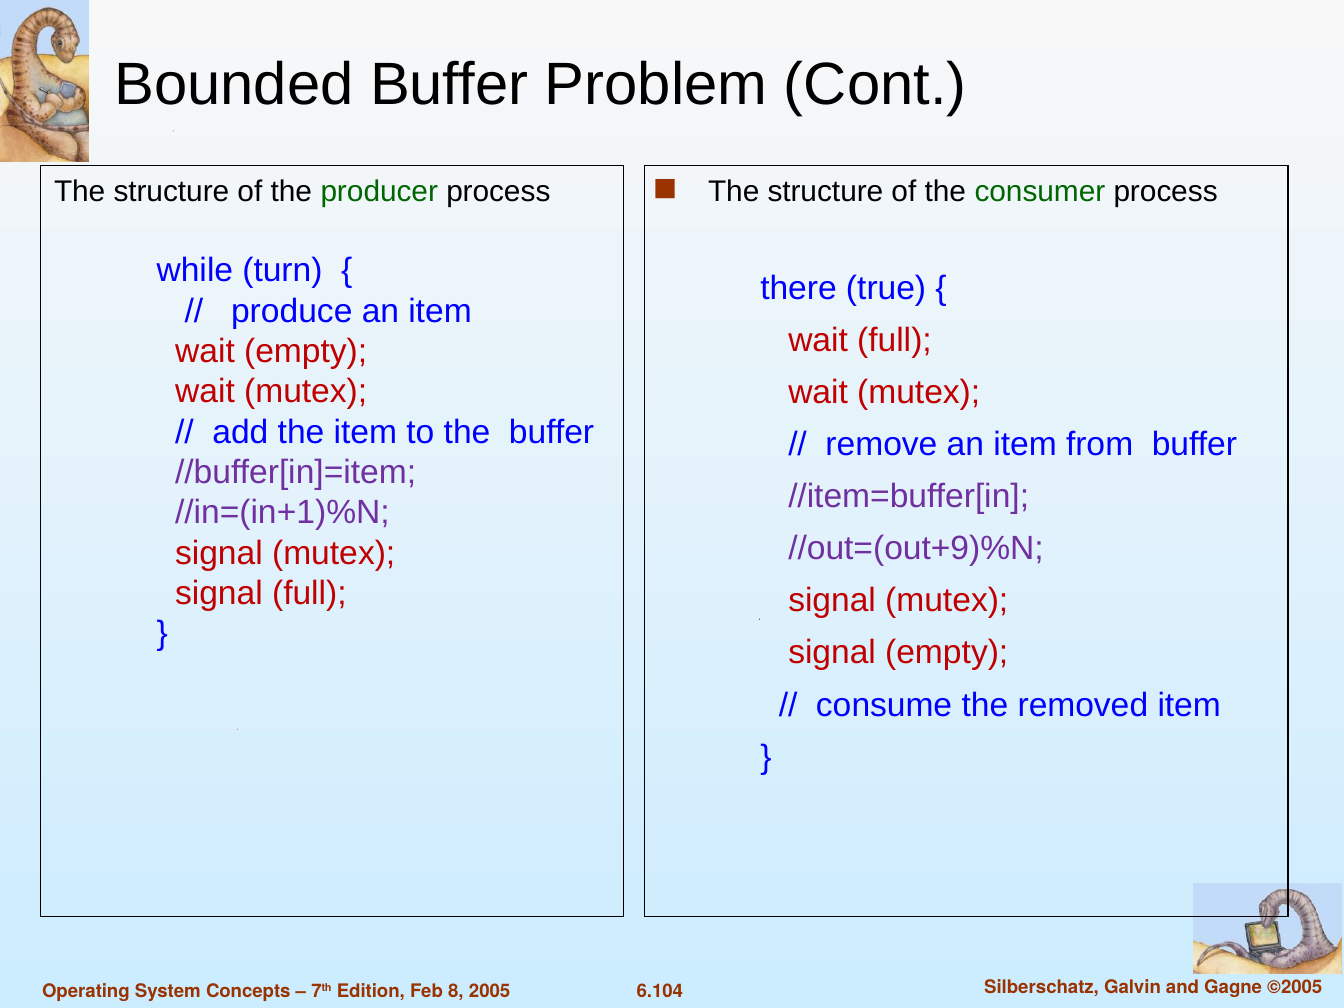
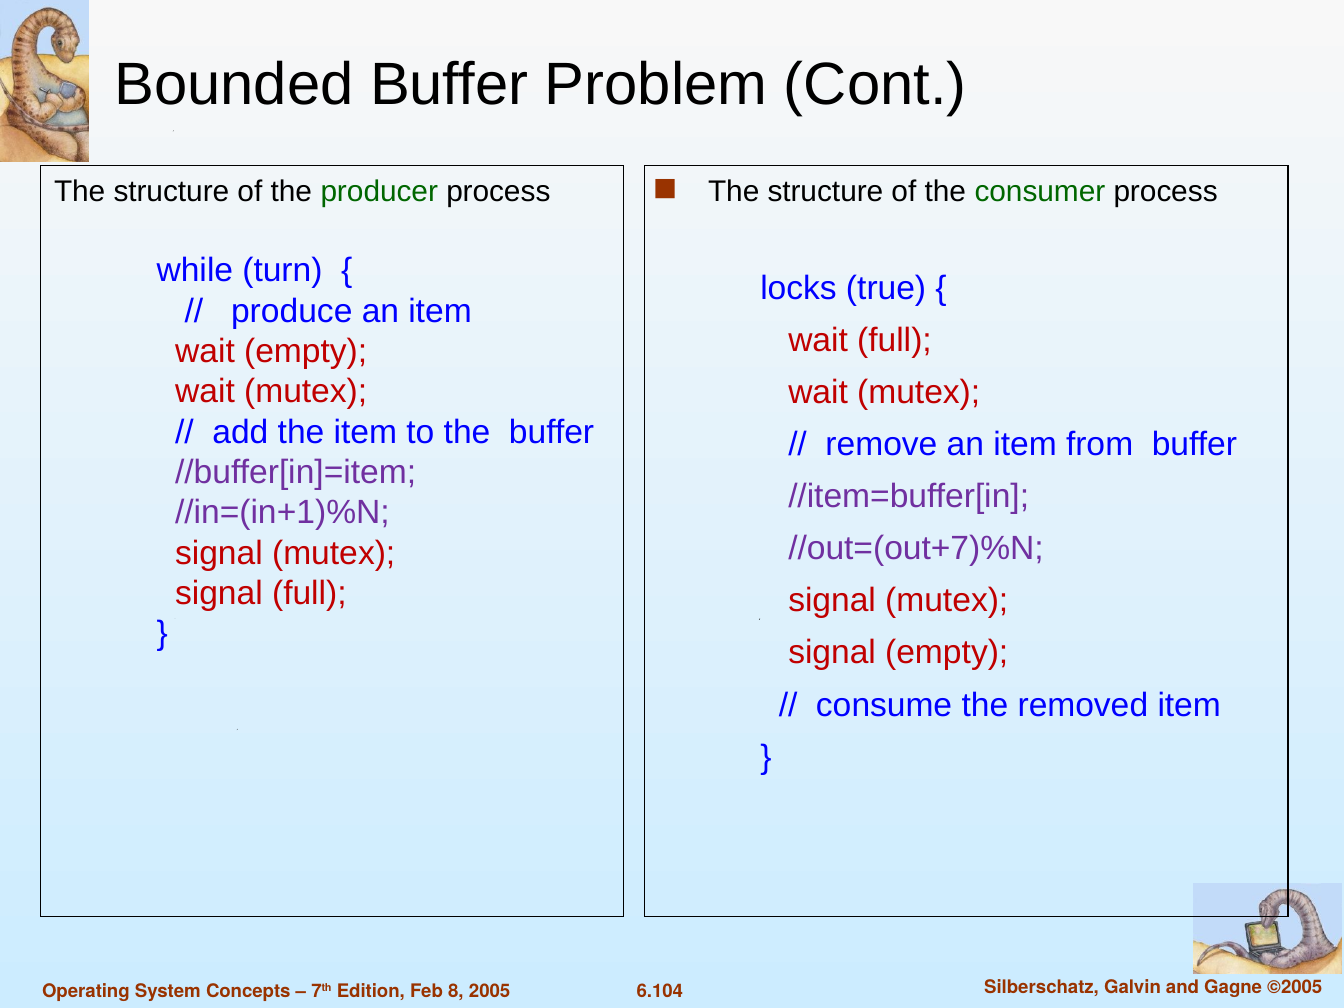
there: there -> locks
//out=(out+9)%N: //out=(out+9)%N -> //out=(out+7)%N
